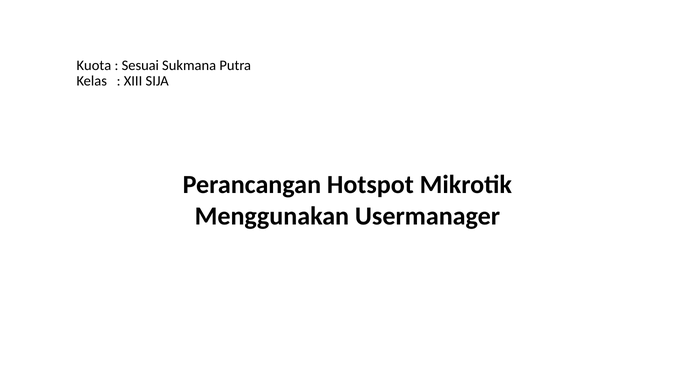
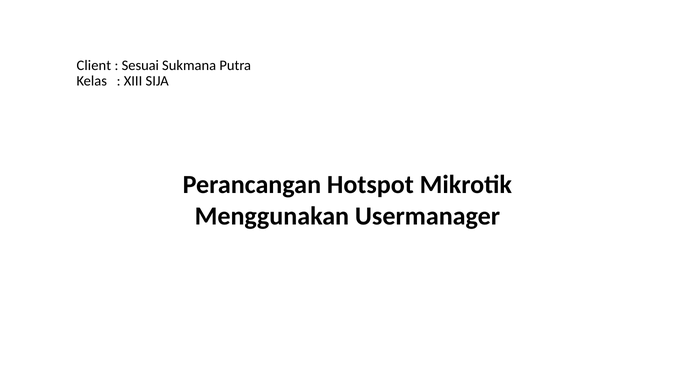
Kuota: Kuota -> Client
